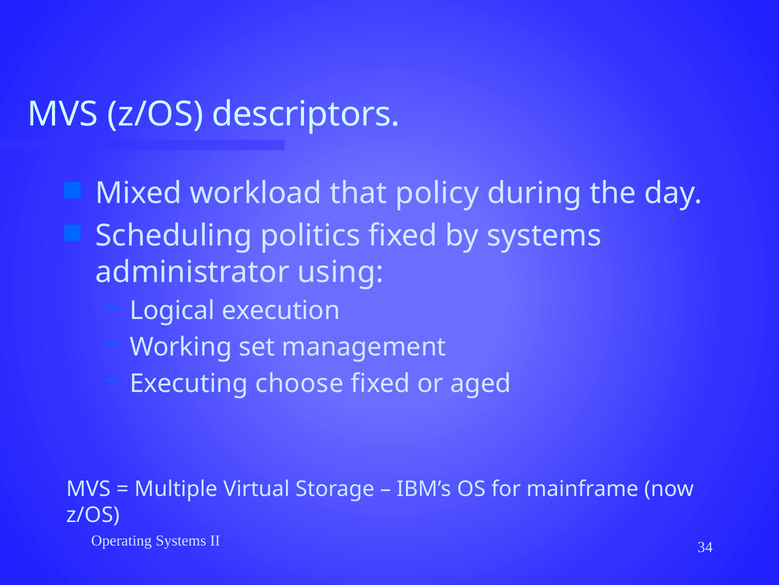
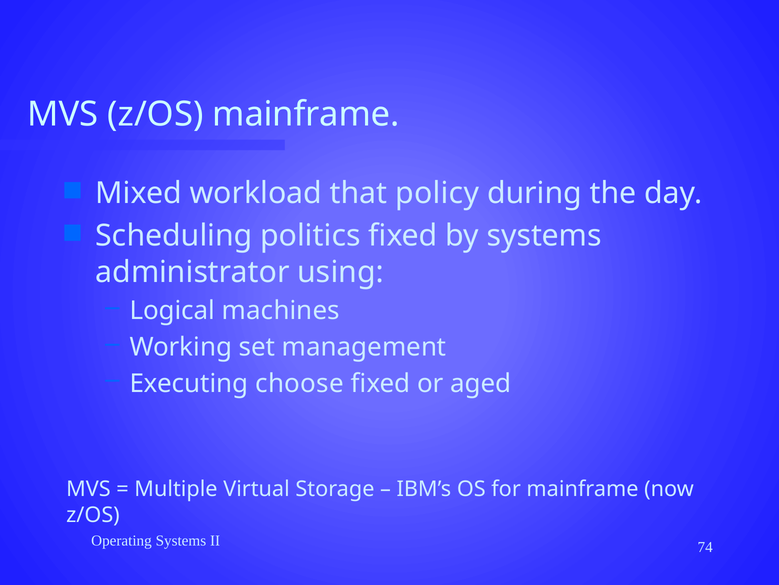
z/OS descriptors: descriptors -> mainframe
execution: execution -> machines
34: 34 -> 74
